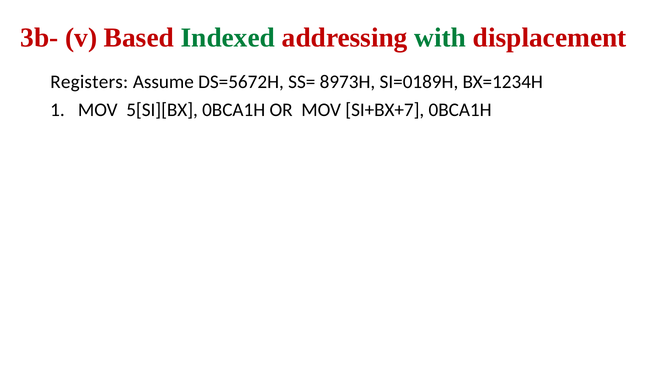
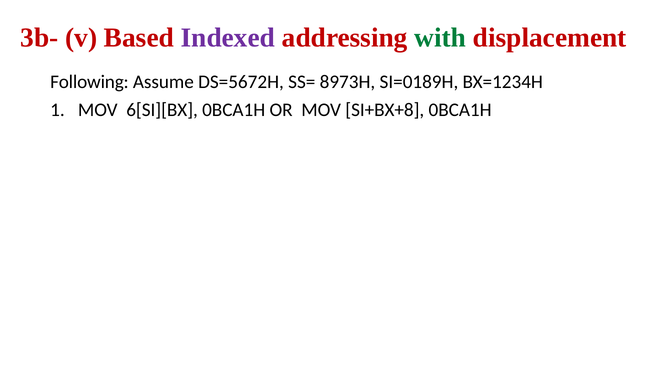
Indexed colour: green -> purple
Registers: Registers -> Following
5[SI][BX: 5[SI][BX -> 6[SI][BX
SI+BX+7: SI+BX+7 -> SI+BX+8
